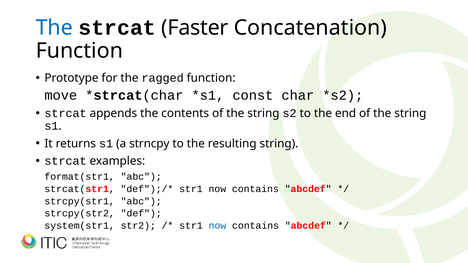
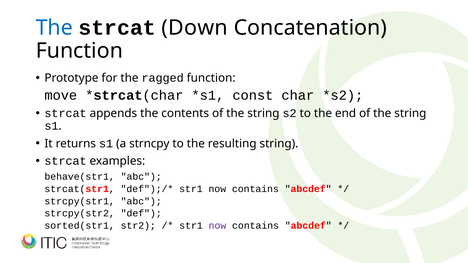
Faster: Faster -> Down
format(str1: format(str1 -> behave(str1
system(str1: system(str1 -> sorted(str1
now at (217, 226) colour: blue -> purple
